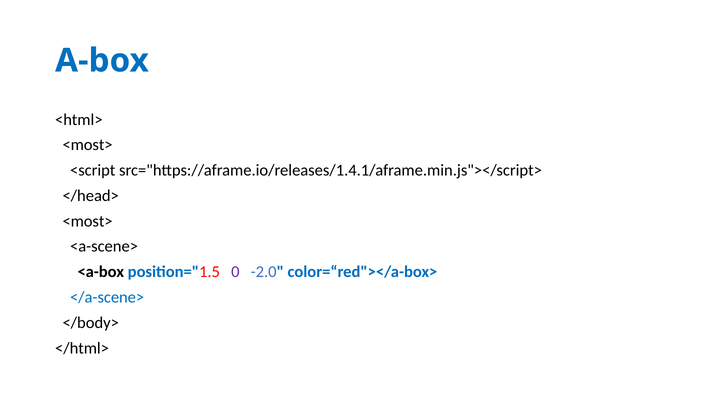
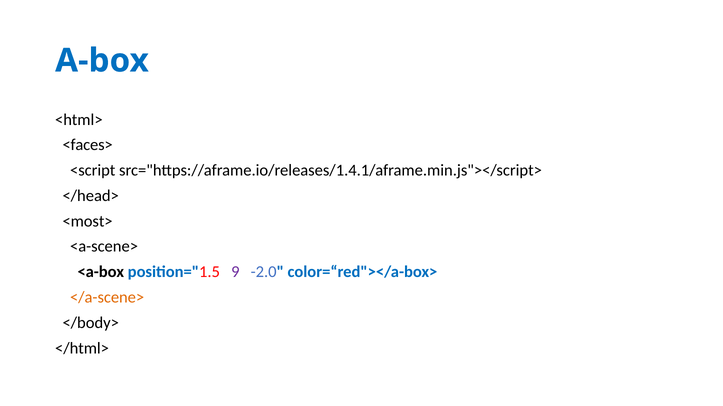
<most> at (88, 145): <most> -> <faces>
0: 0 -> 9
</a-scene> colour: blue -> orange
